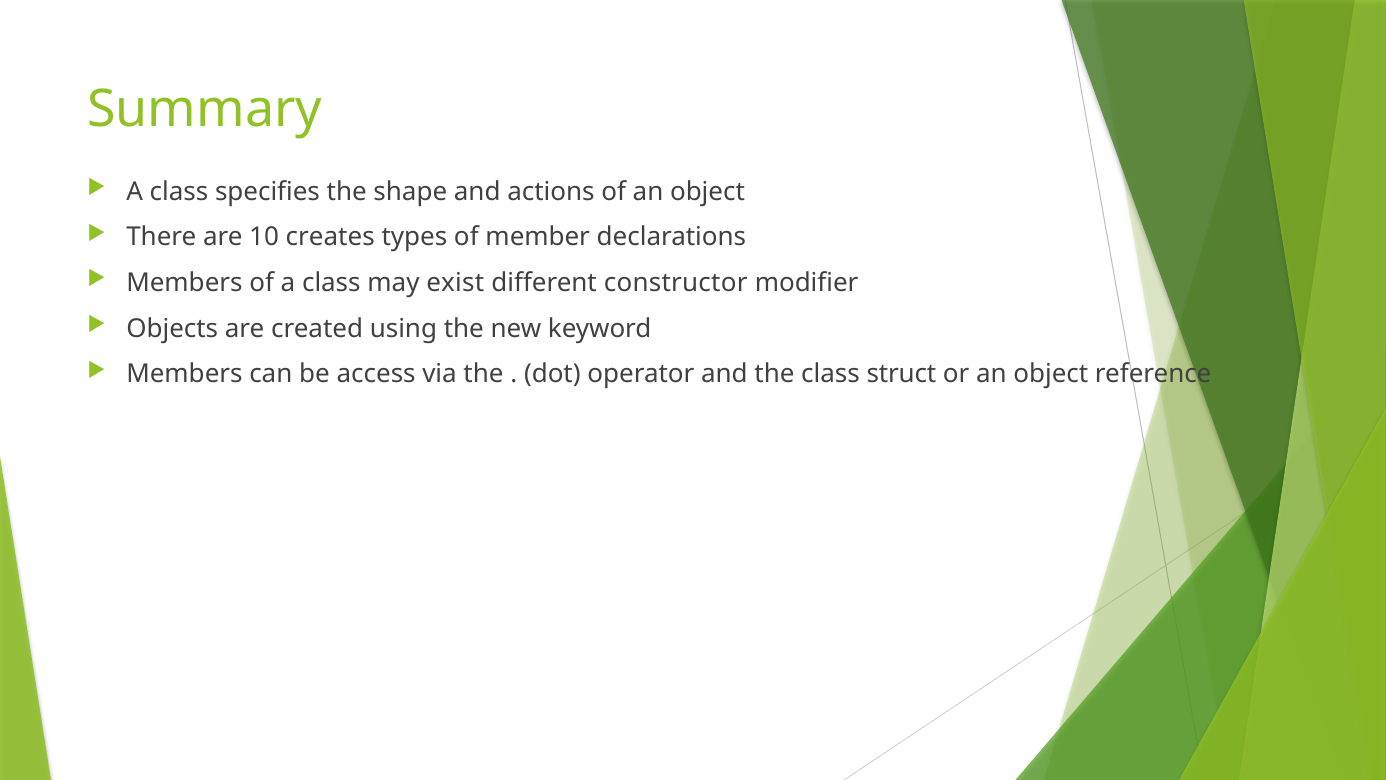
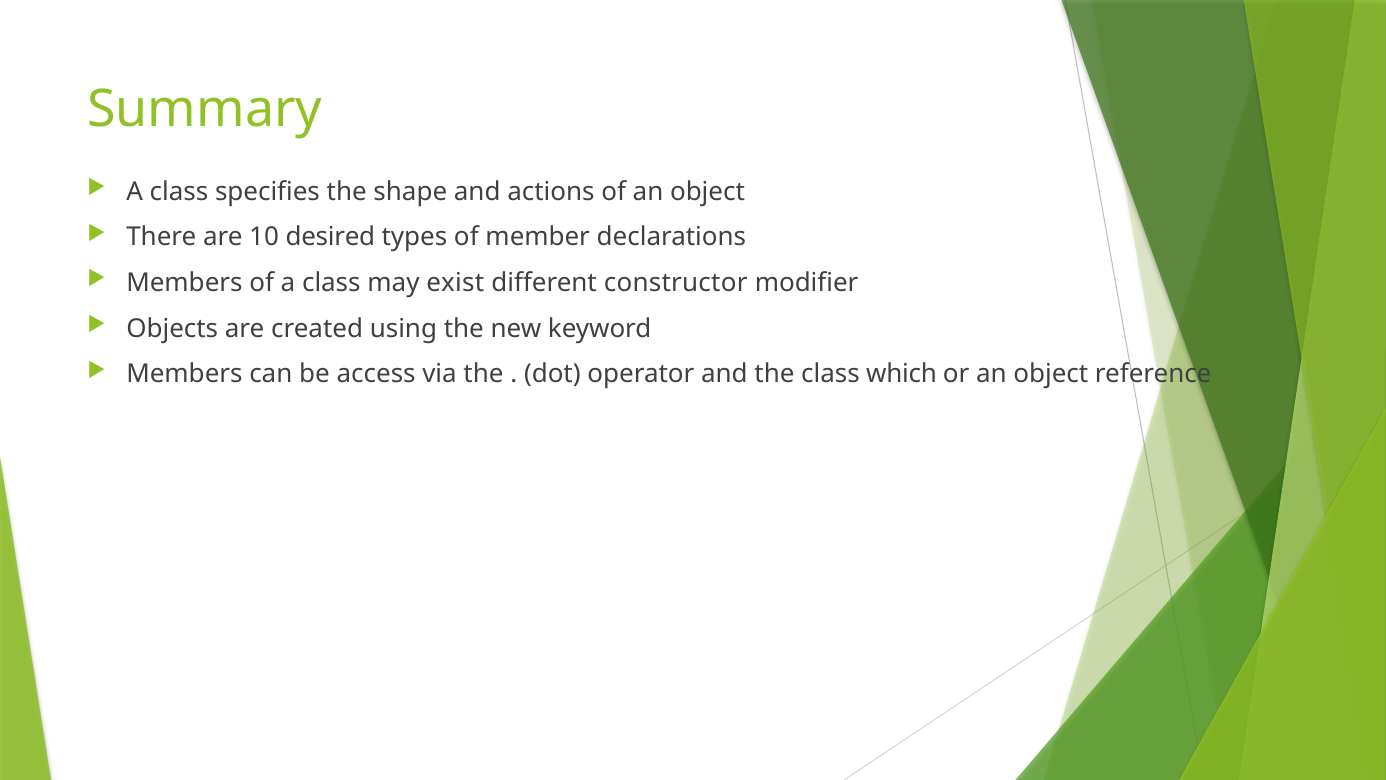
creates: creates -> desired
struct: struct -> which
